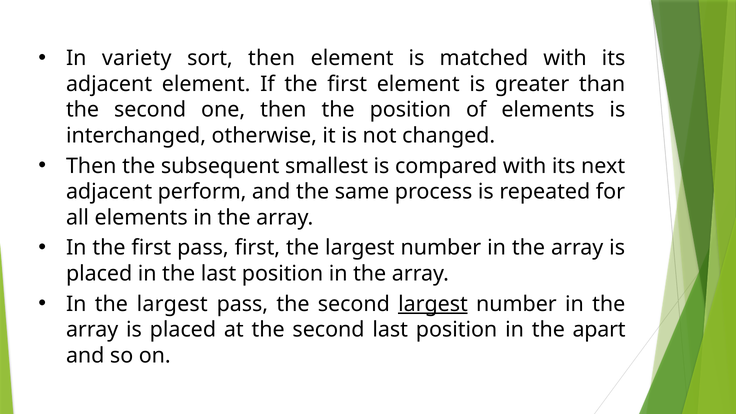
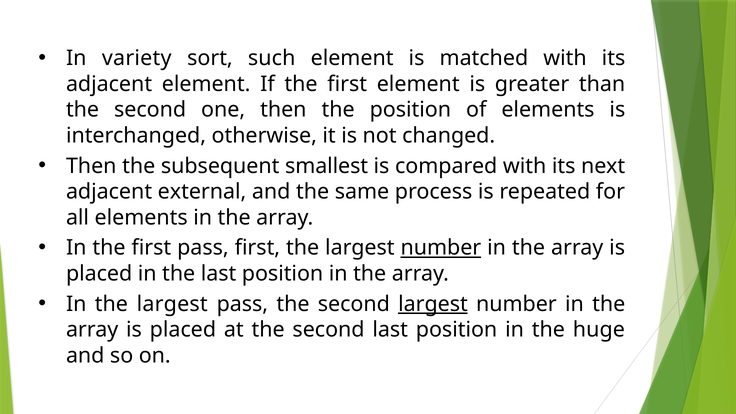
sort then: then -> such
perform: perform -> external
number at (441, 248) underline: none -> present
apart: apart -> huge
